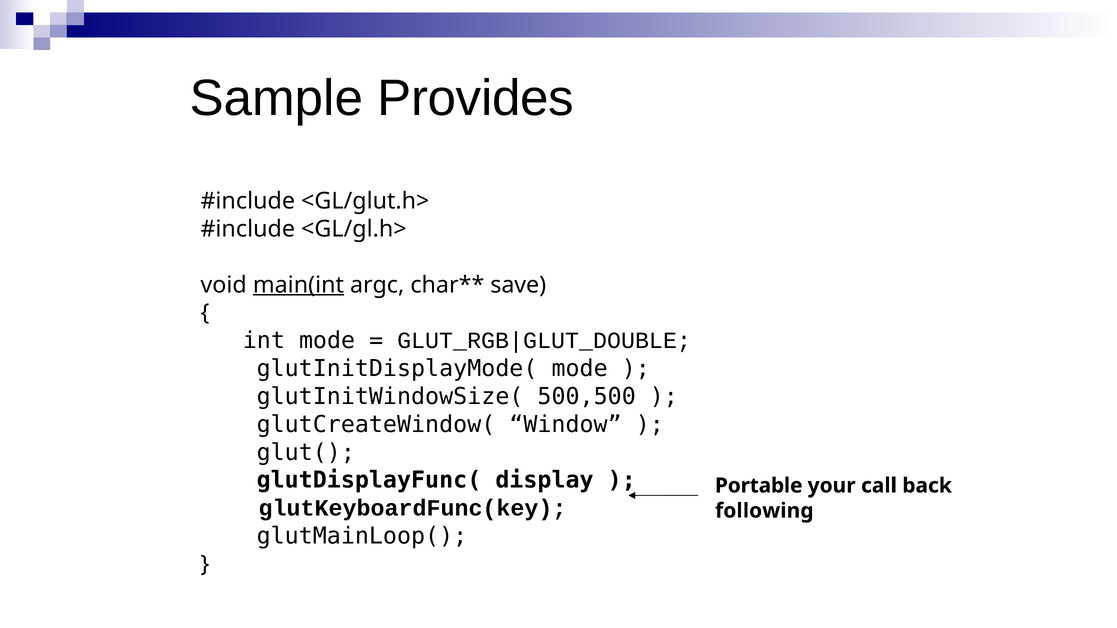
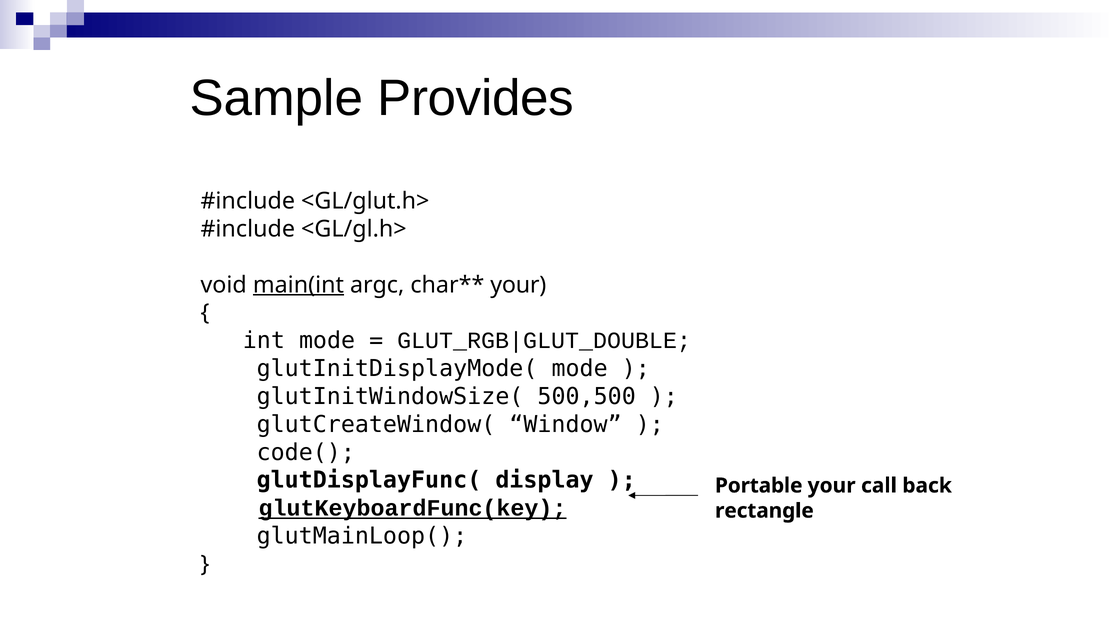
save at (518, 285): save -> your
glut(: glut( -> code(
glutKeyboardFunc(key underline: none -> present
following: following -> rectangle
